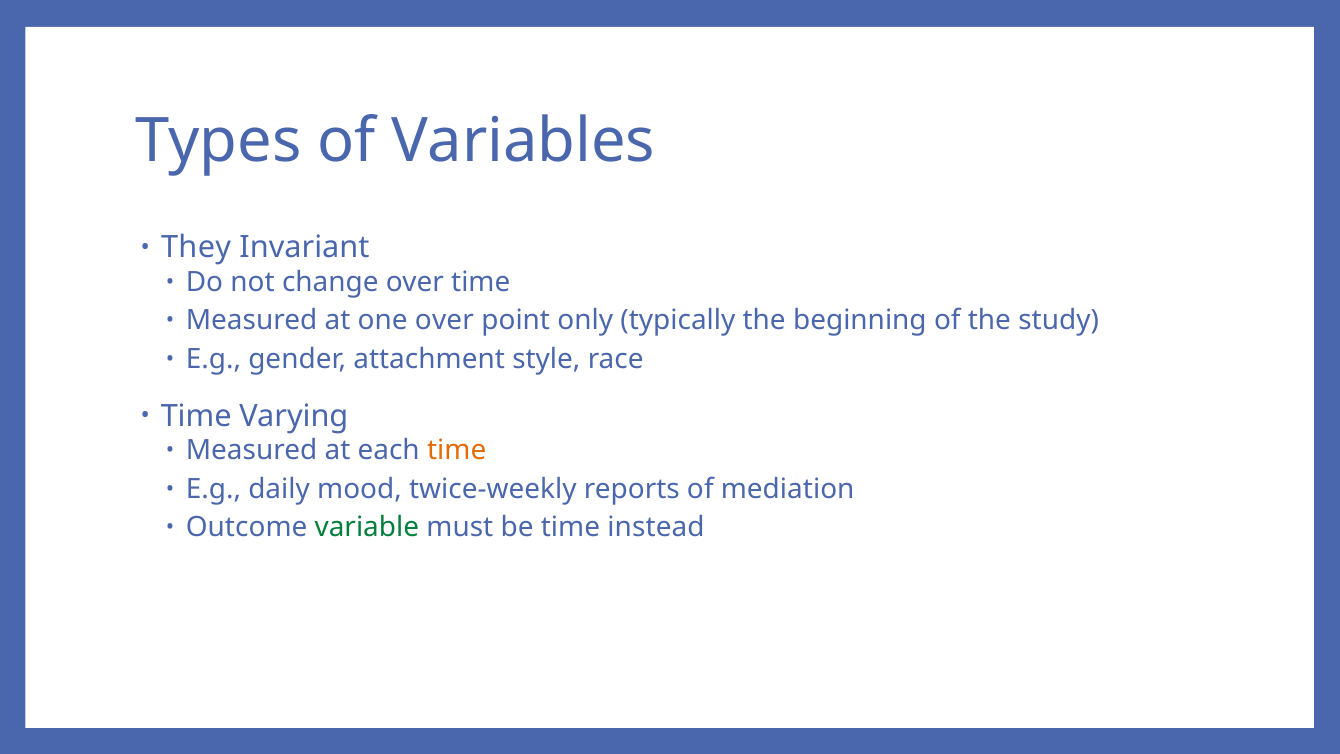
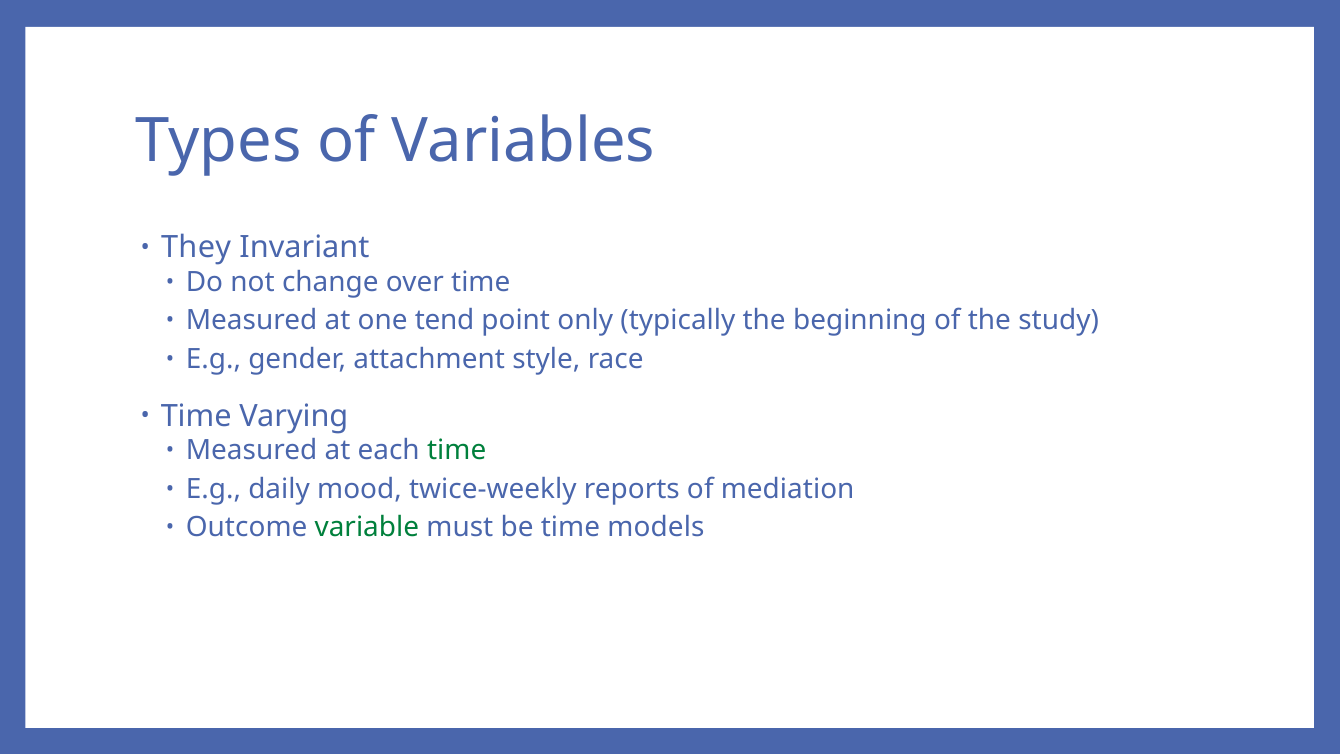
one over: over -> tend
time at (457, 450) colour: orange -> green
instead: instead -> models
